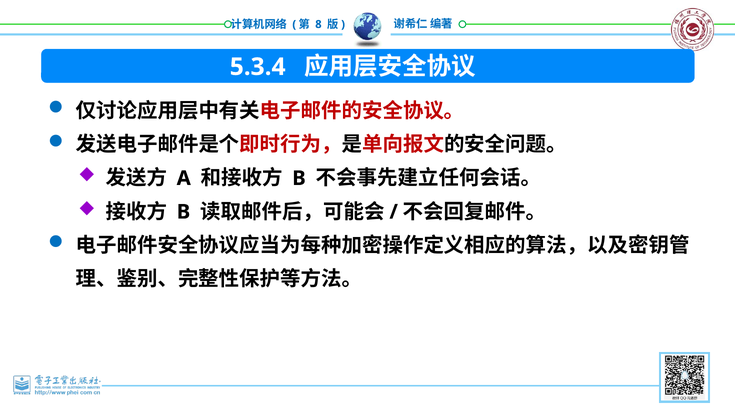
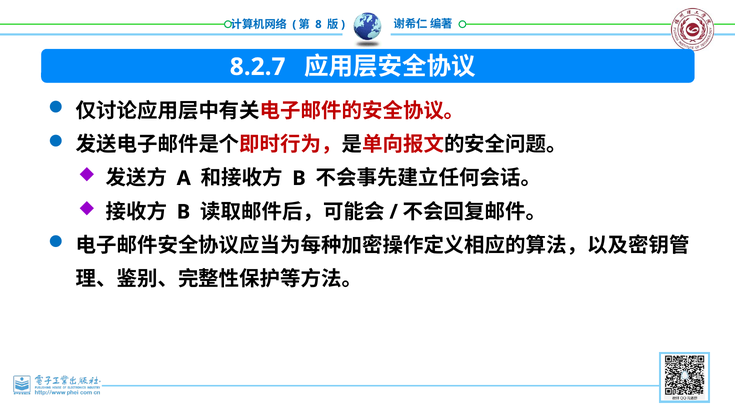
5.3.4: 5.3.4 -> 8.2.7
